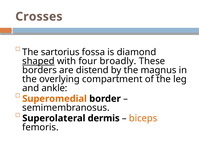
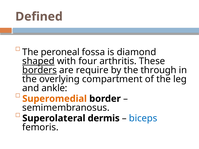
Crosses: Crosses -> Defined
sartorius: sartorius -> peroneal
broadly: broadly -> arthritis
borders underline: none -> present
distend: distend -> require
magnus: magnus -> through
biceps colour: orange -> blue
